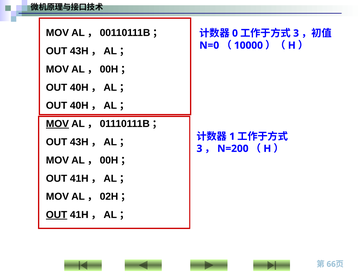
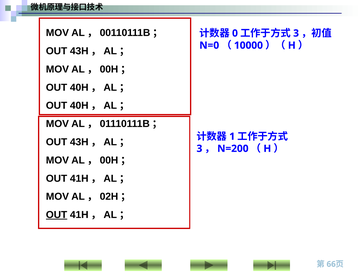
MOV at (57, 123) underline: present -> none
